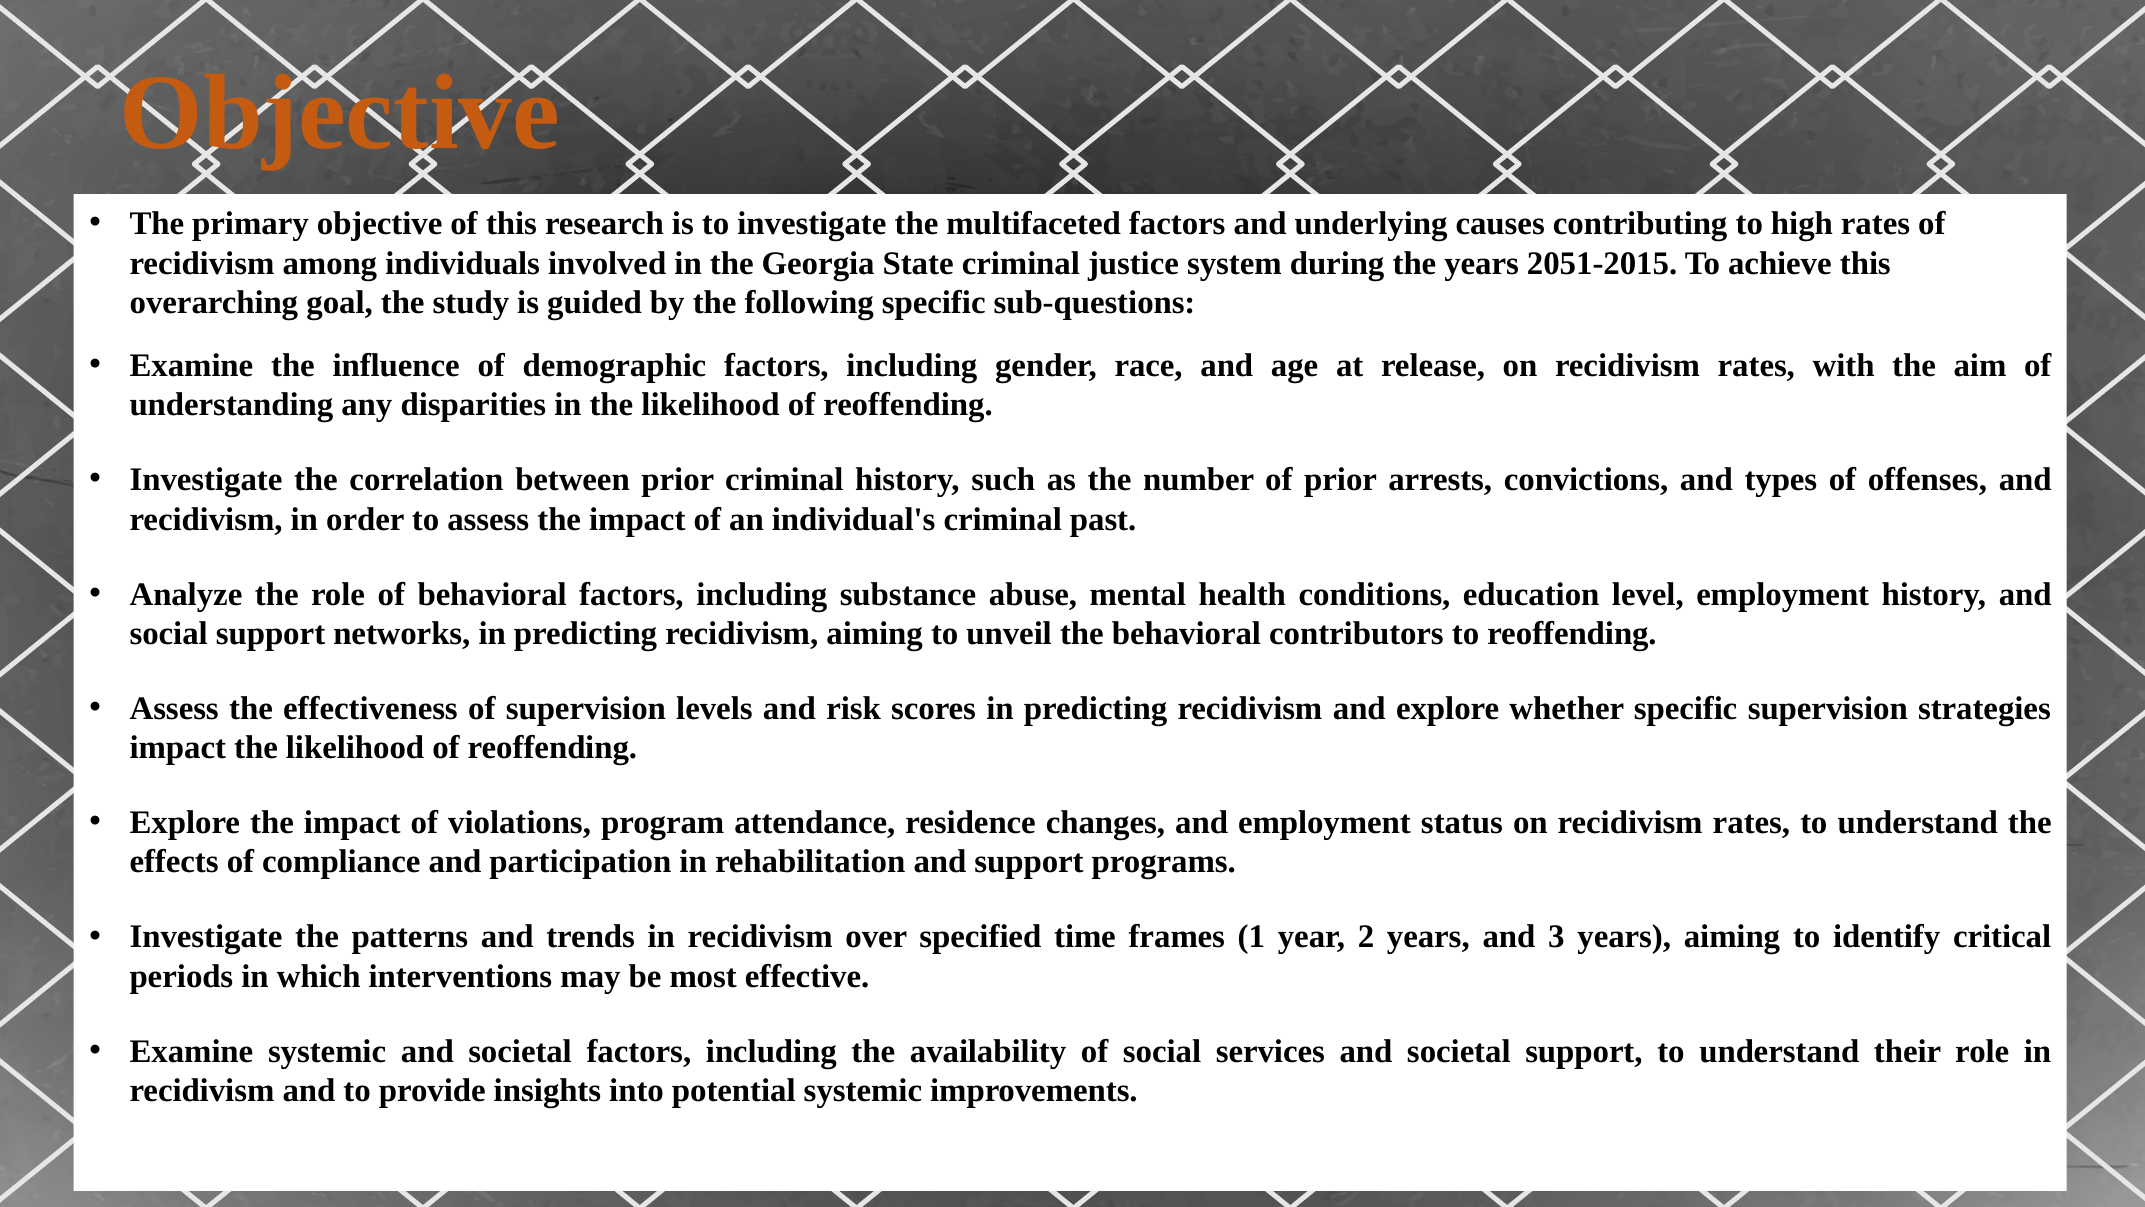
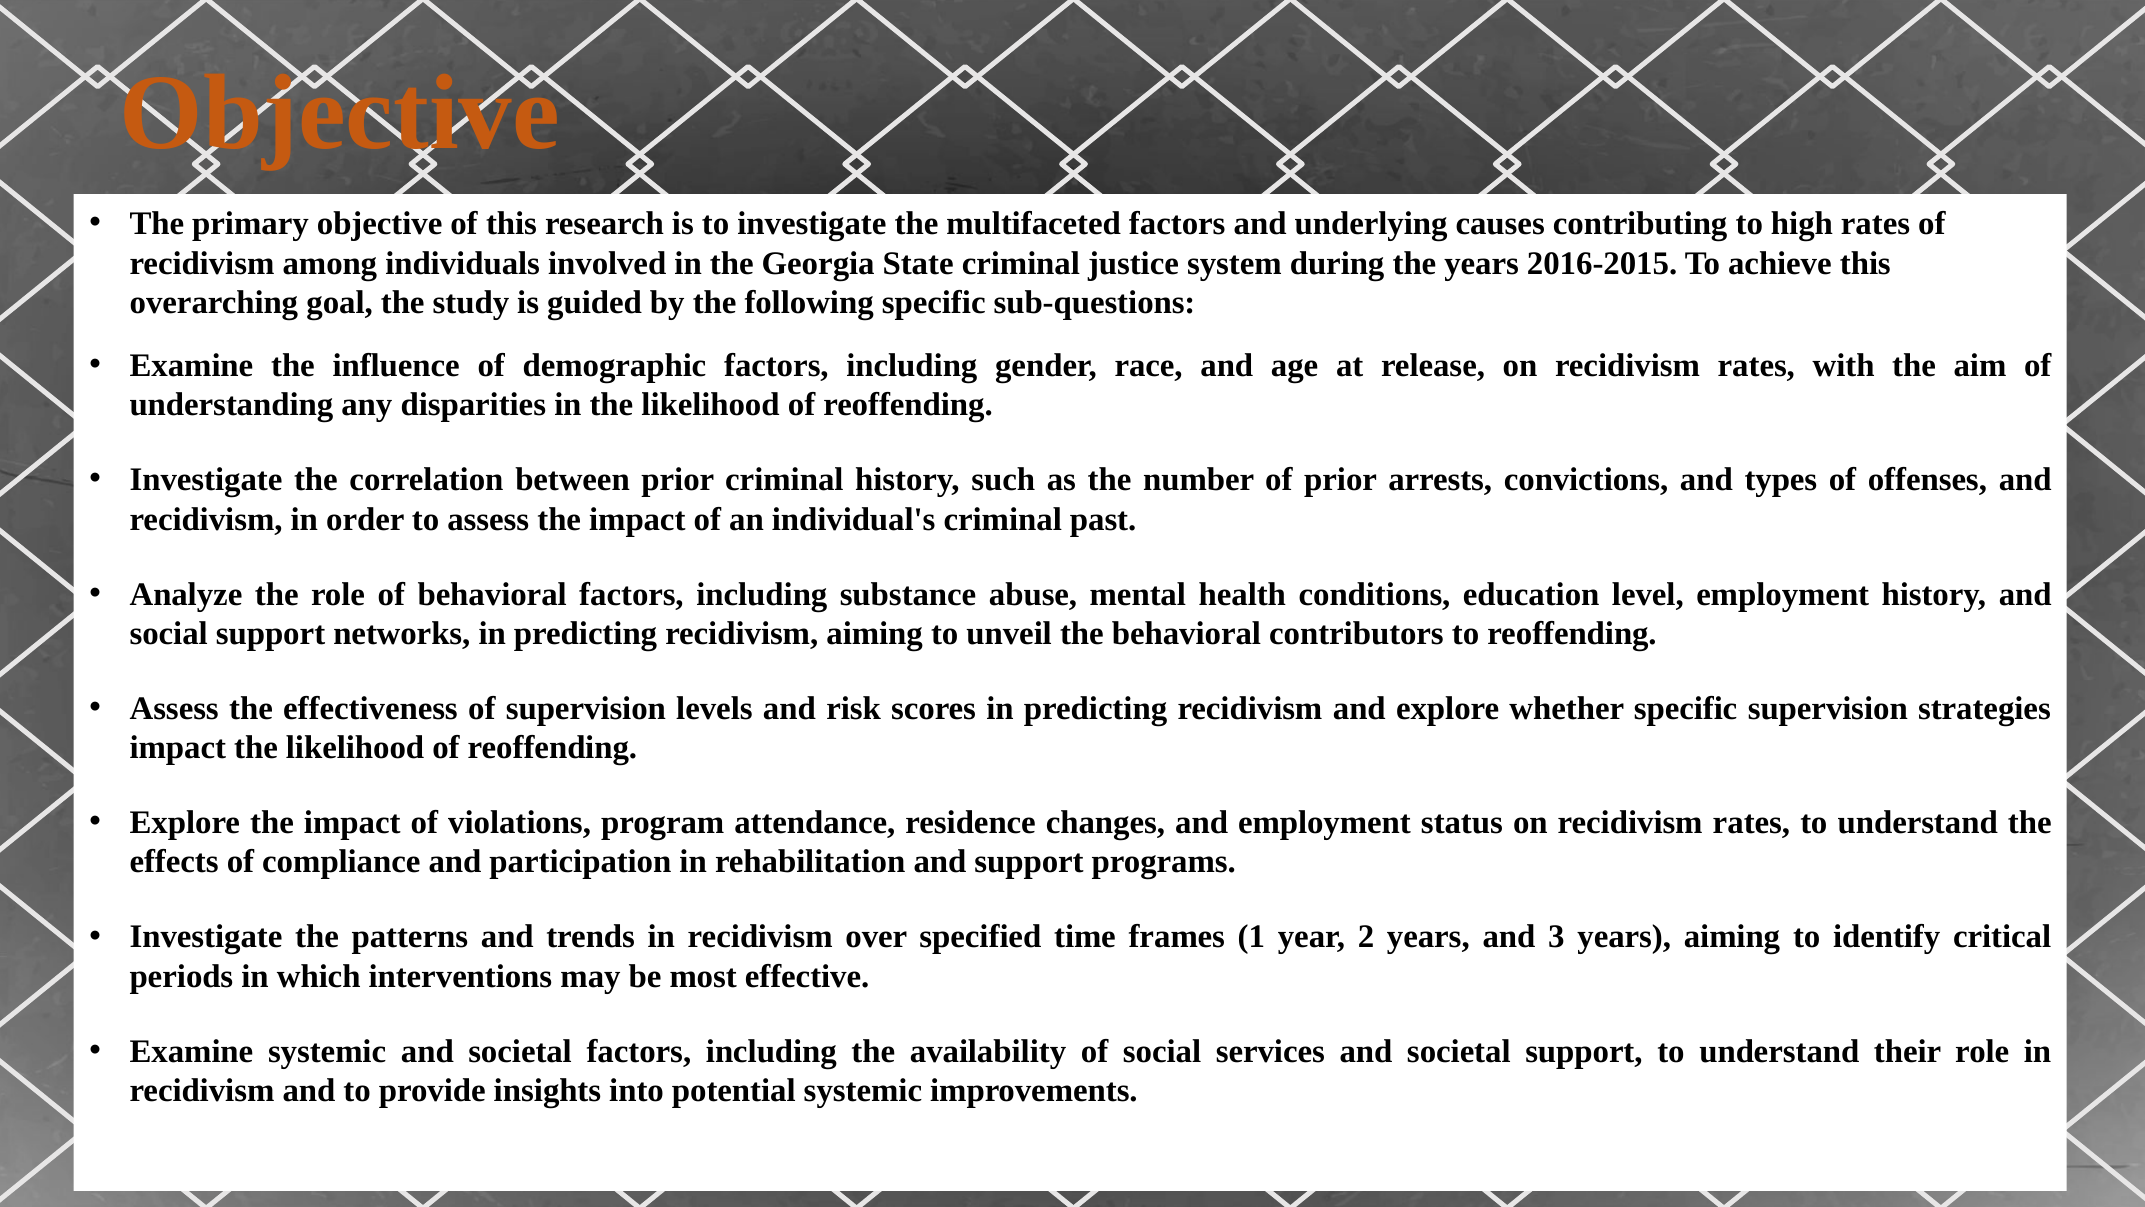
2051-2015: 2051-2015 -> 2016-2015
